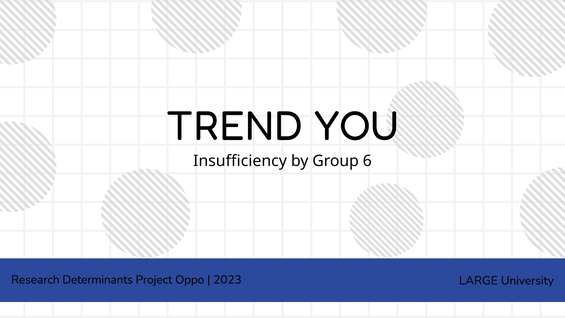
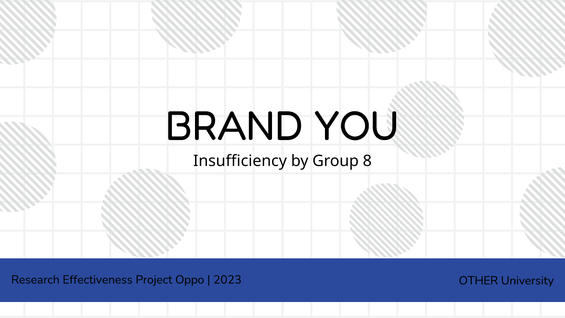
TREND: TREND -> BRAND
6: 6 -> 8
Determinants: Determinants -> Effectiveness
LARGE: LARGE -> OTHER
